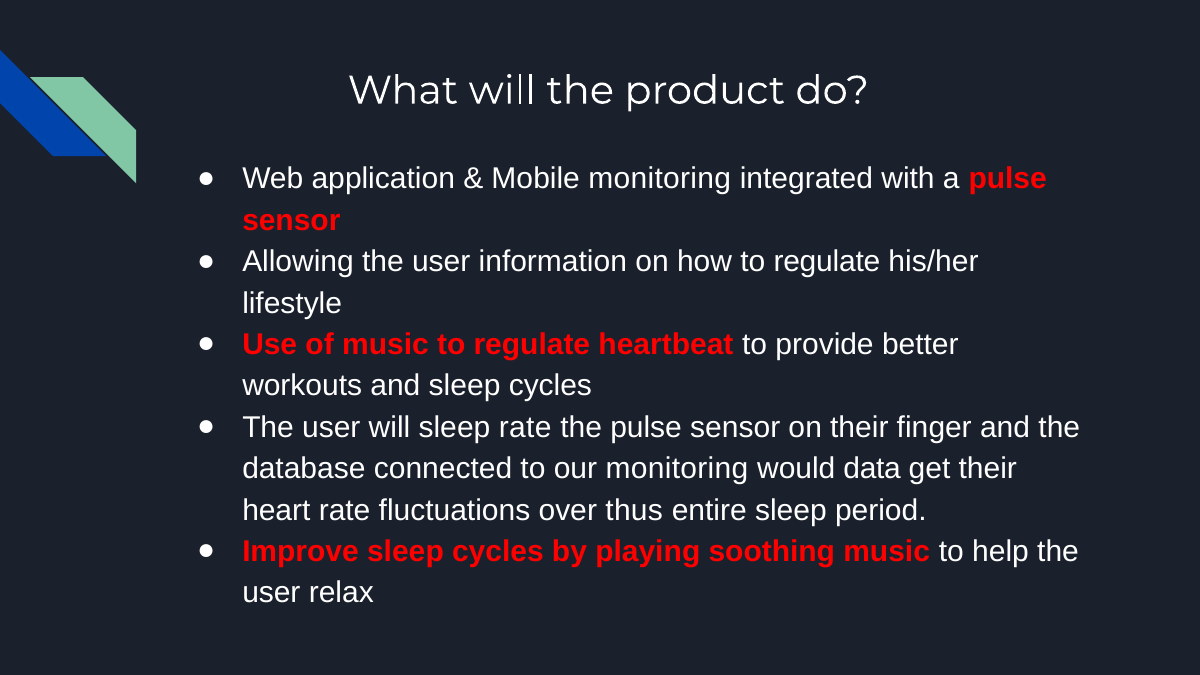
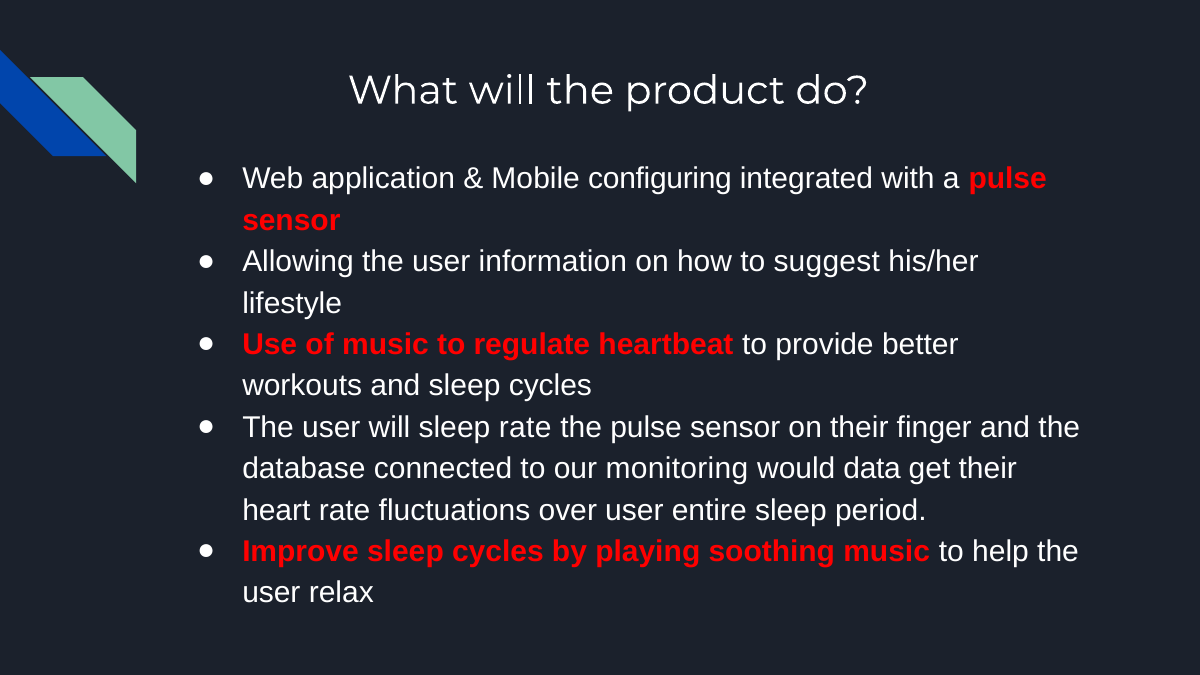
Mobile monitoring: monitoring -> configuring
how to regulate: regulate -> suggest
over thus: thus -> user
